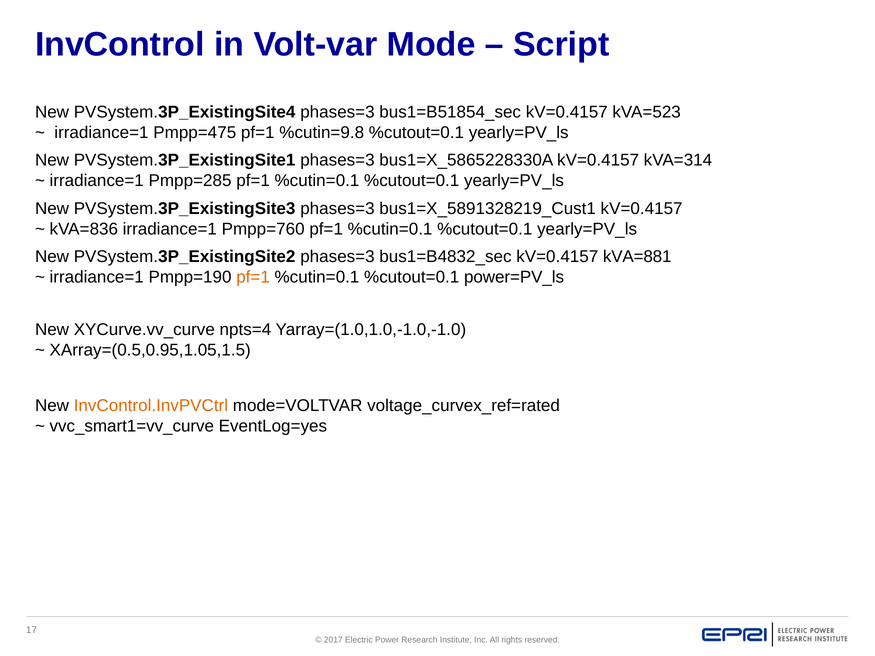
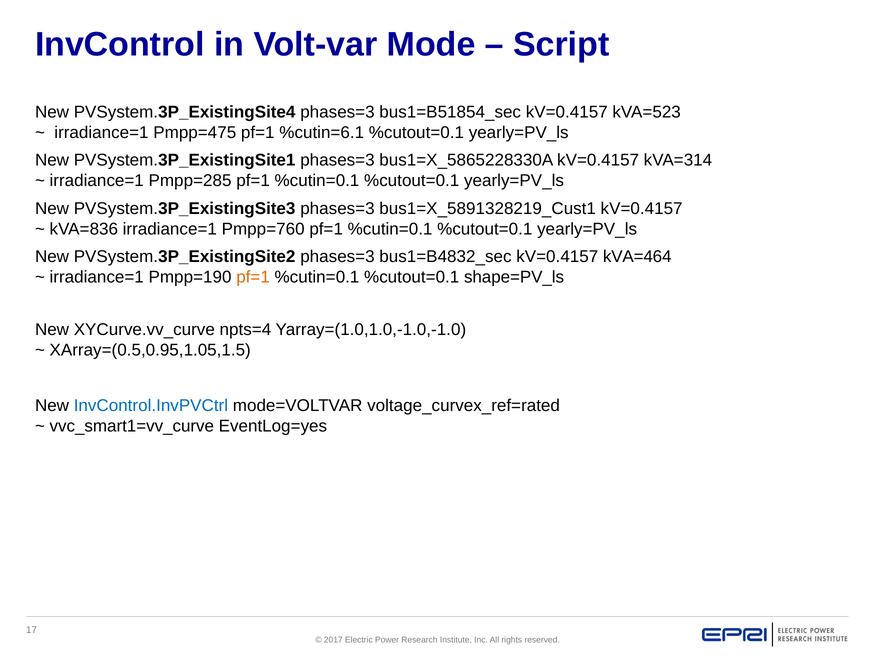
%cutin=9.8: %cutin=9.8 -> %cutin=6.1
kVA=881: kVA=881 -> kVA=464
power=PV_ls: power=PV_ls -> shape=PV_ls
InvControl.InvPVCtrl colour: orange -> blue
